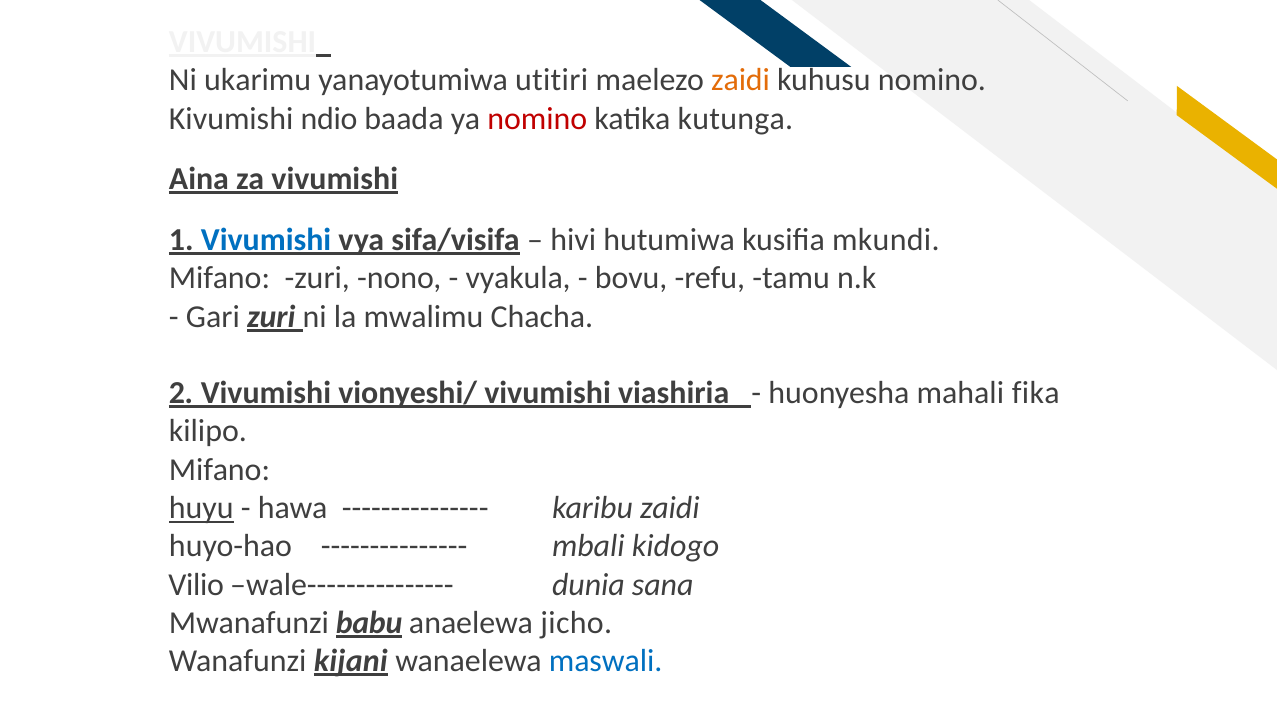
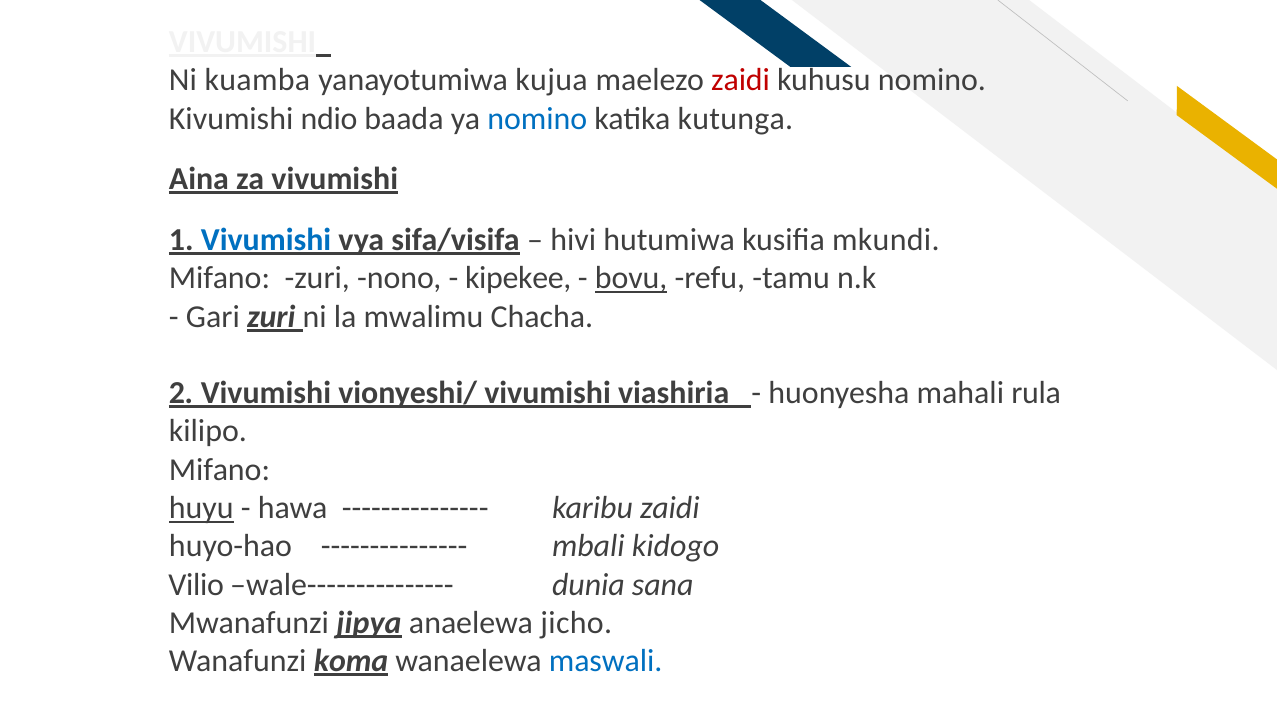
ukarimu: ukarimu -> kuamba
utitiri: utitiri -> kujua
zaidi at (741, 80) colour: orange -> red
nomino at (537, 119) colour: red -> blue
vyakula: vyakula -> kipekee
bovu underline: none -> present
fika: fika -> rula
babu: babu -> jipya
kijani: kijani -> koma
